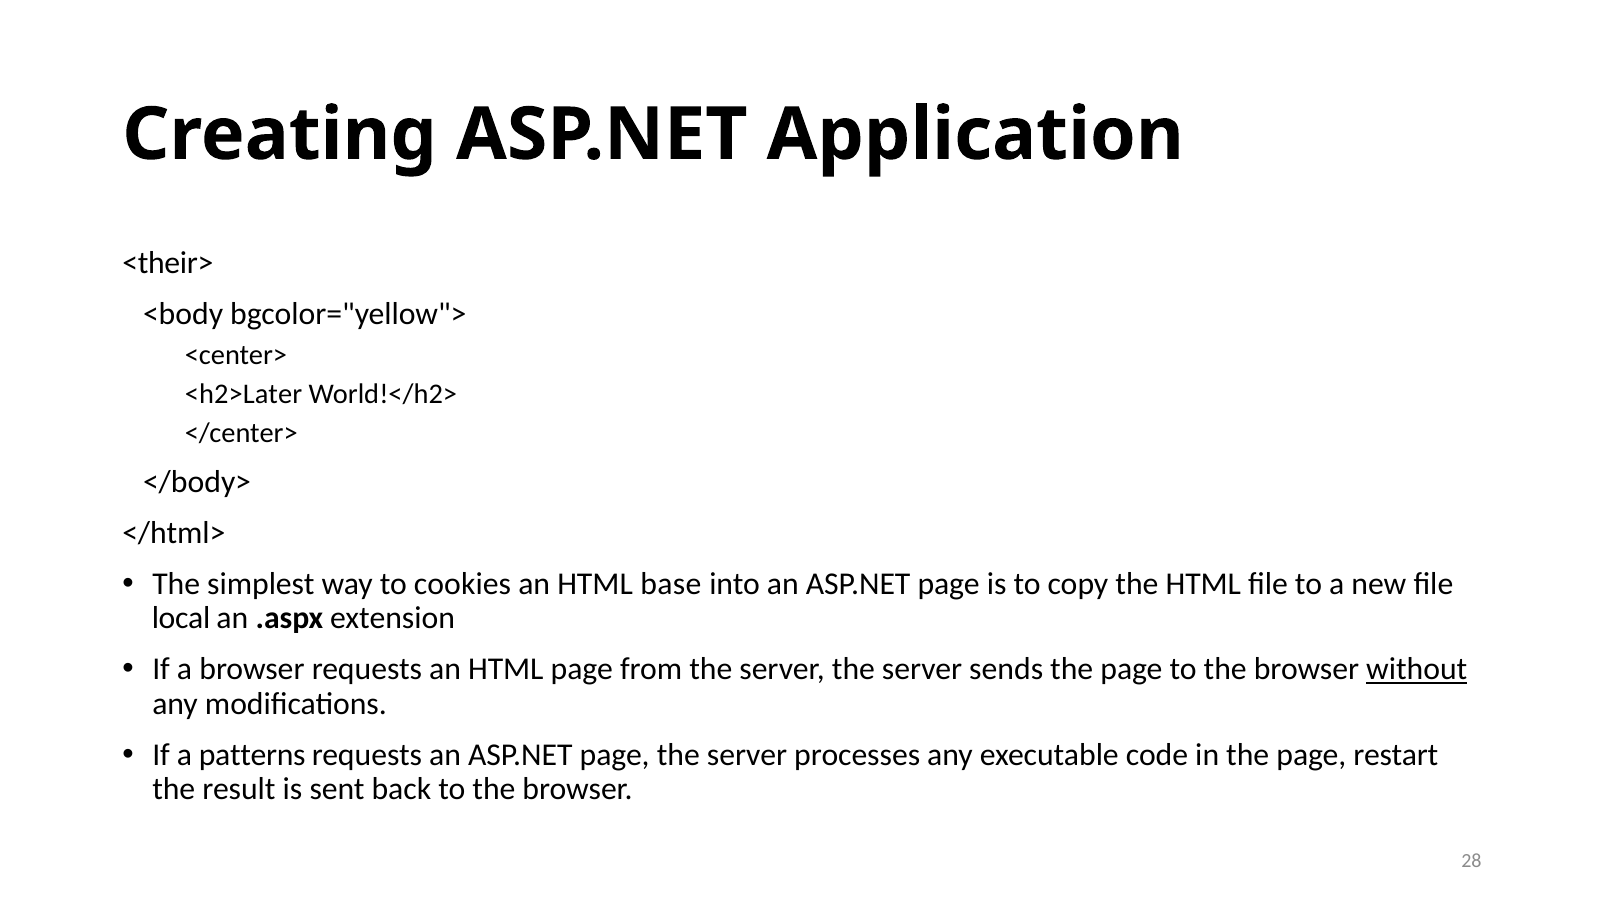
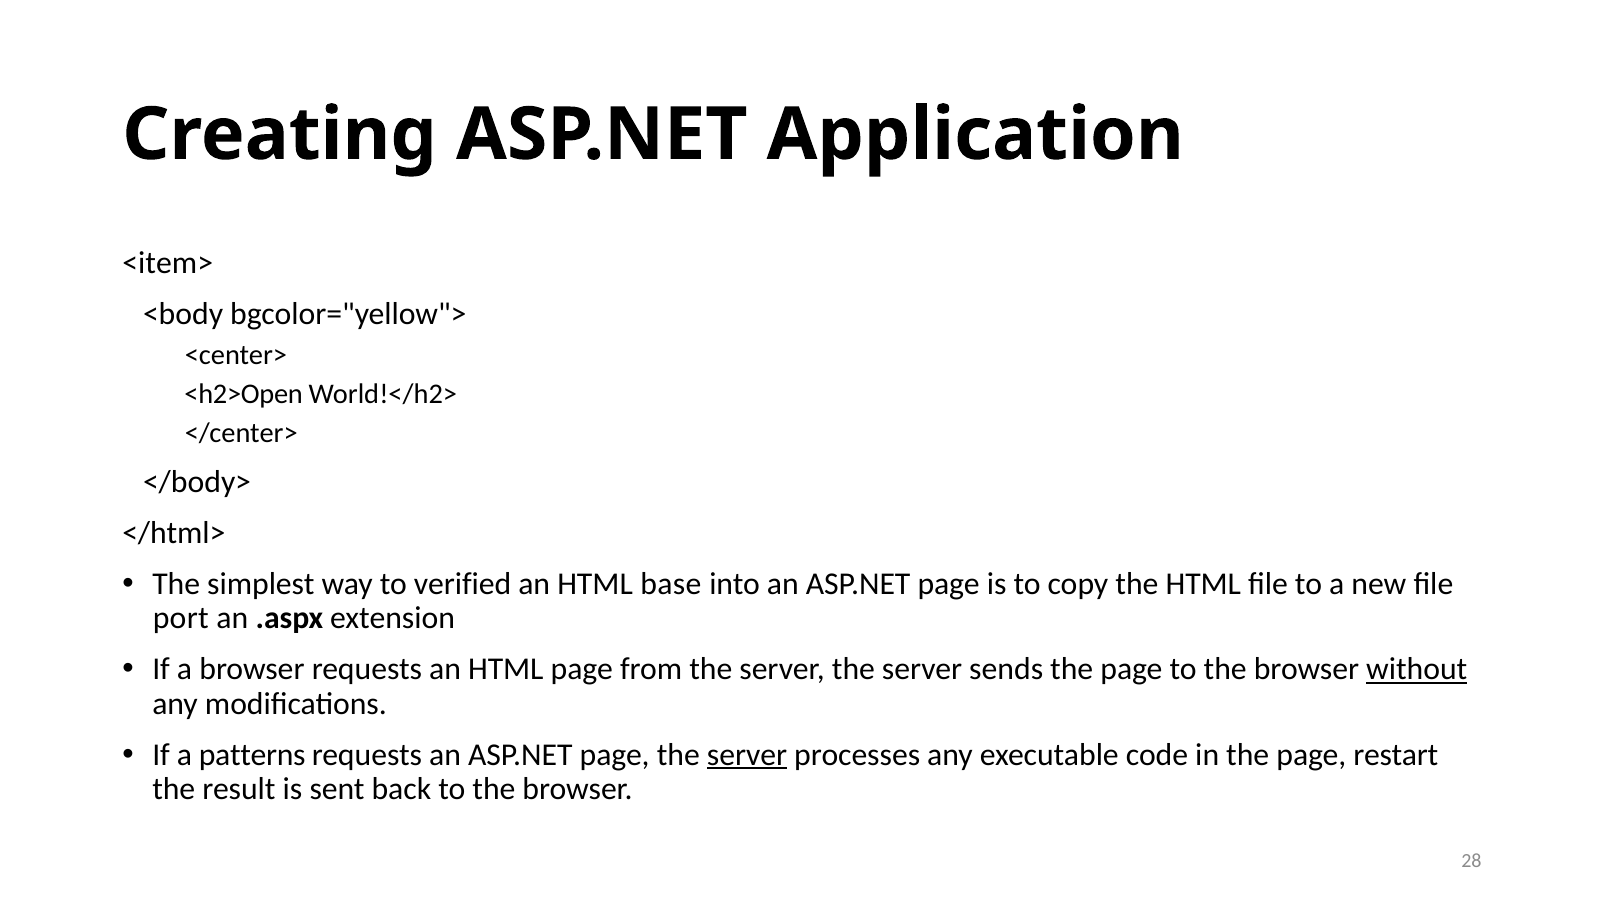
<their>: <their> -> <item>
<h2>Later: <h2>Later -> <h2>Open
cookies: cookies -> verified
local: local -> port
server at (747, 755) underline: none -> present
